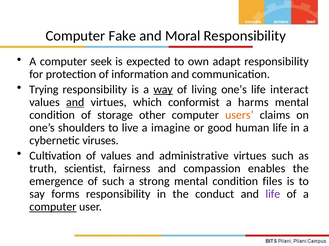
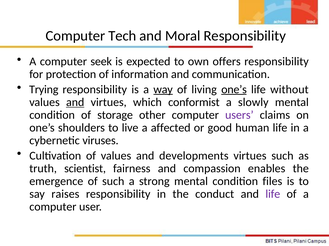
Fake: Fake -> Tech
adapt: adapt -> offers
one’s at (234, 90) underline: none -> present
interact: interact -> without
harms: harms -> slowly
users colour: orange -> purple
imagine: imagine -> affected
administrative: administrative -> developments
forms: forms -> raises
computer at (53, 207) underline: present -> none
